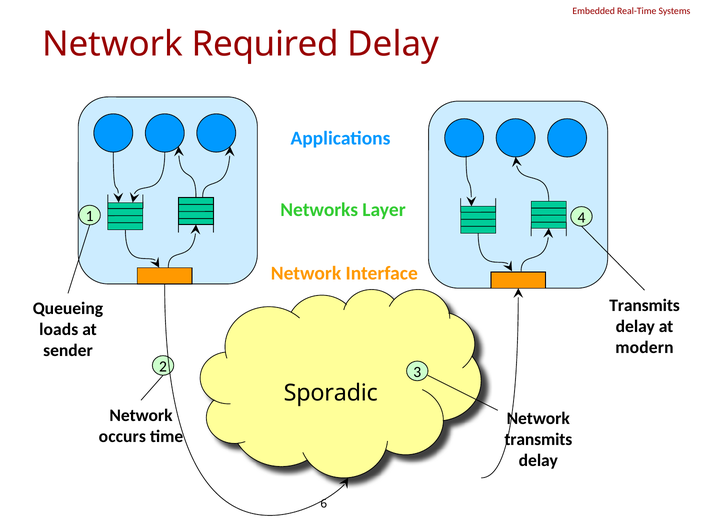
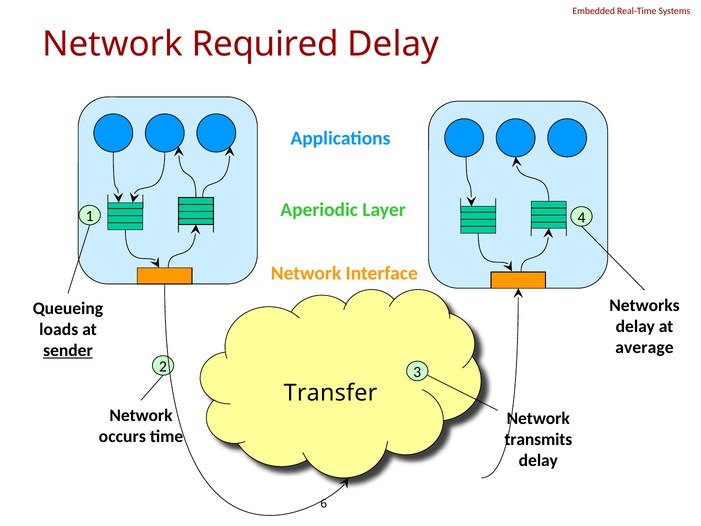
Networks: Networks -> Aperiodic
Transmits at (645, 305): Transmits -> Networks
modern: modern -> average
sender underline: none -> present
Sporadic: Sporadic -> Transfer
